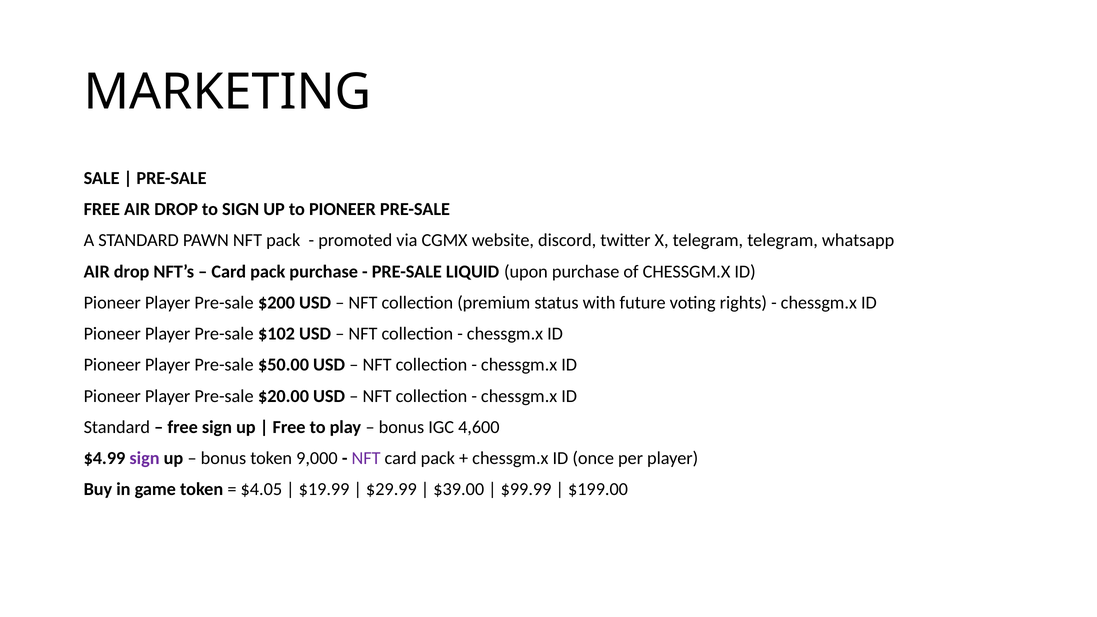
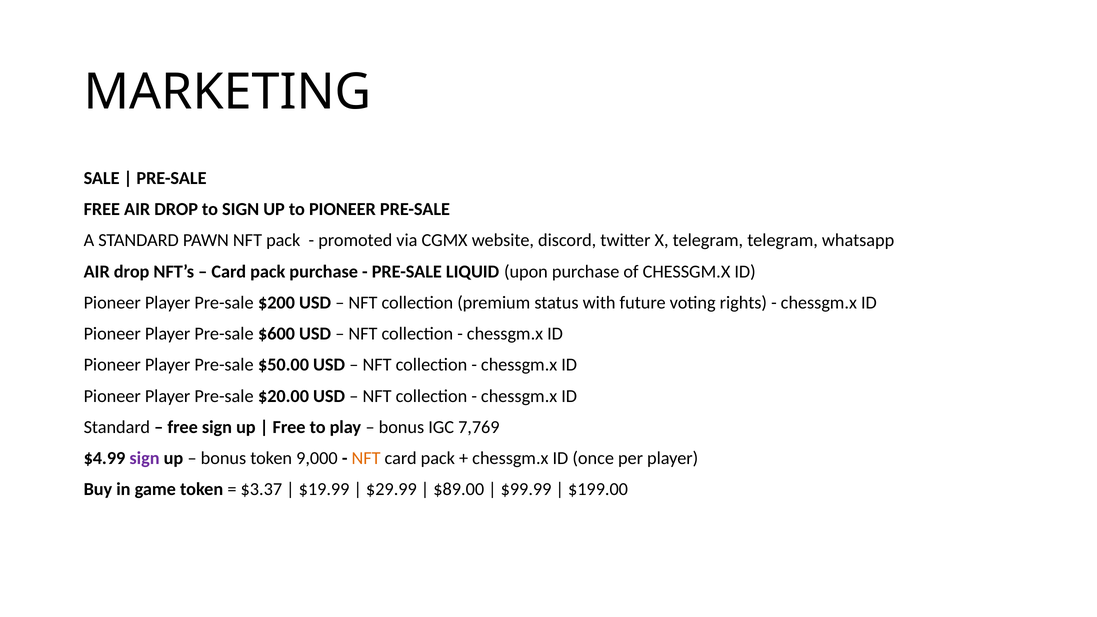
$102: $102 -> $600
4,600: 4,600 -> 7,769
NFT at (366, 458) colour: purple -> orange
$4.05: $4.05 -> $3.37
$39.00: $39.00 -> $89.00
